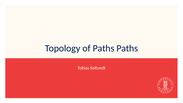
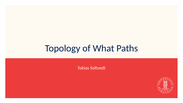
of Paths: Paths -> What
